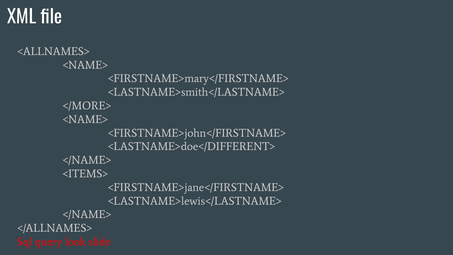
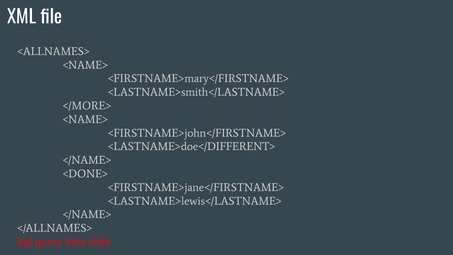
<ITEMS>: <ITEMS> -> <DONE>
look: look -> data
